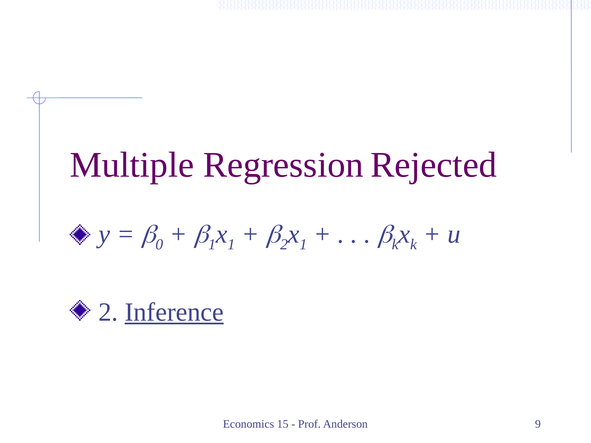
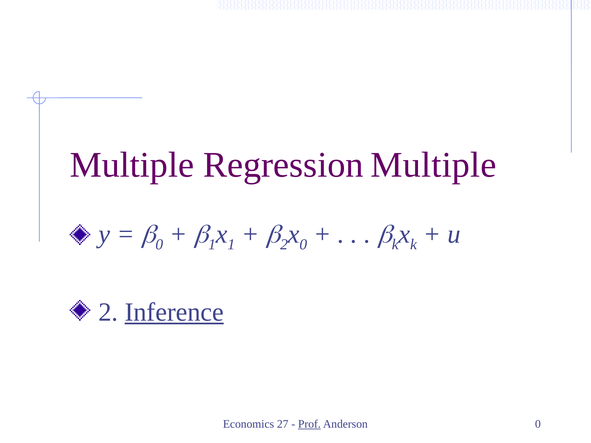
Regression Rejected: Rejected -> Multiple
1 at (303, 245): 1 -> 0
15: 15 -> 27
Prof underline: none -> present
Anderson 9: 9 -> 0
